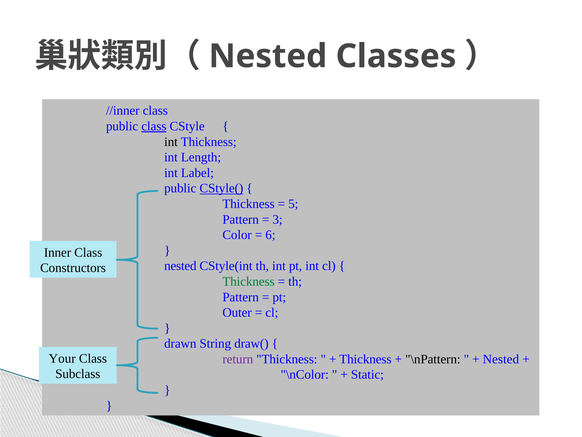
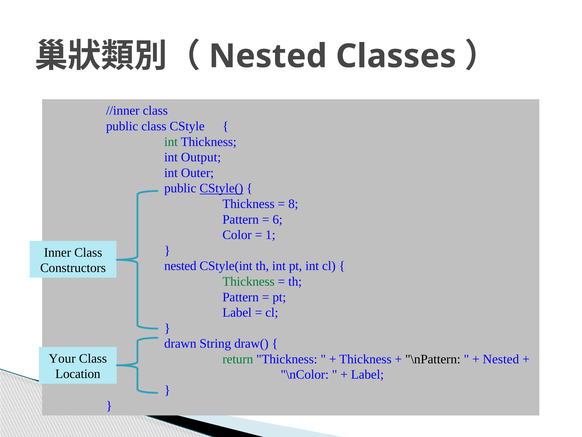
class at (154, 126) underline: present -> none
int at (171, 142) colour: black -> green
Length: Length -> Output
Label: Label -> Outer
5: 5 -> 8
3: 3 -> 6
6: 6 -> 1
Outer at (237, 312): Outer -> Label
return colour: purple -> green
Subclass: Subclass -> Location
Static at (367, 374): Static -> Label
